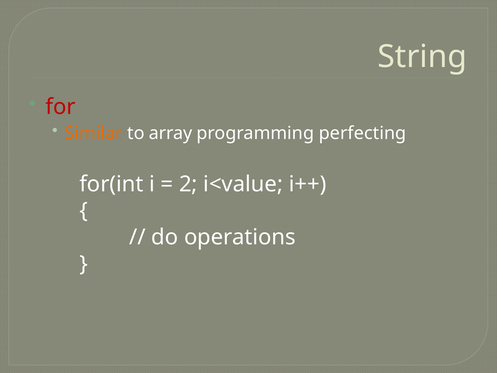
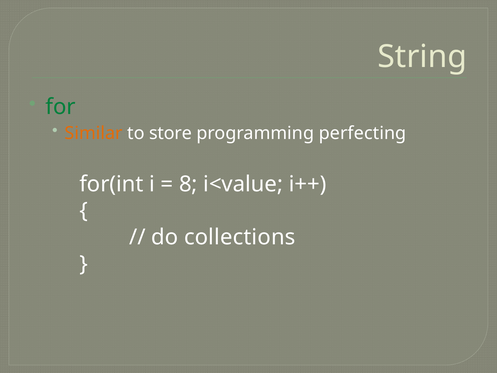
for colour: red -> green
array: array -> store
2: 2 -> 8
operations: operations -> collections
